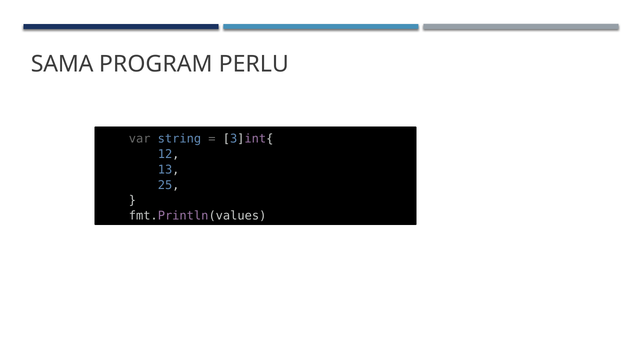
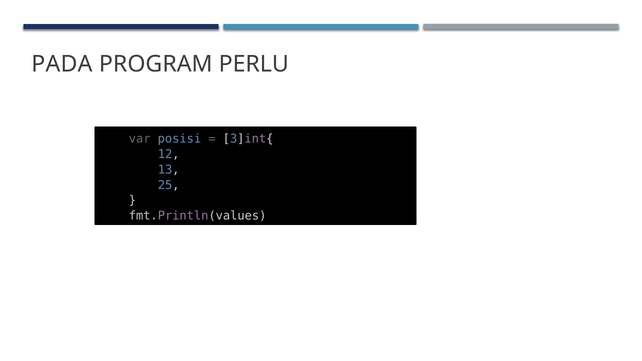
SAMA: SAMA -> PADA
string: string -> posisi
